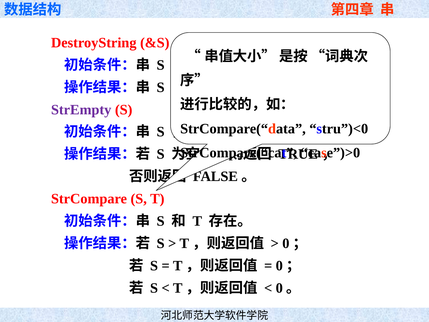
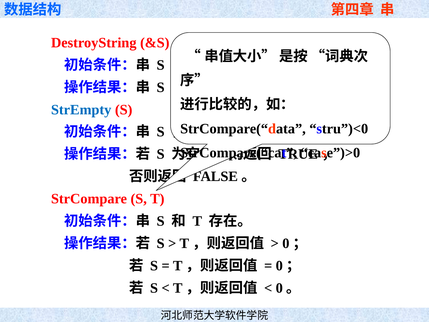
StrEmpty colour: purple -> blue
